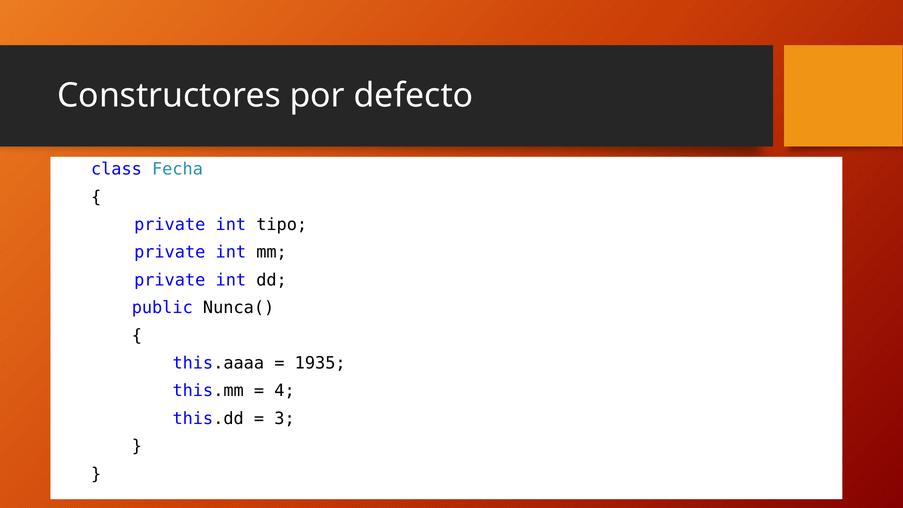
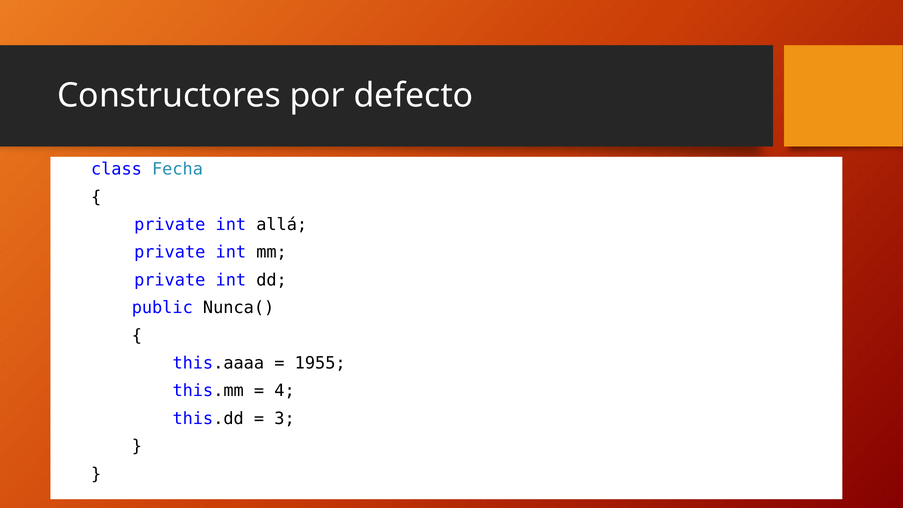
tipo: tipo -> allá
1935: 1935 -> 1955
